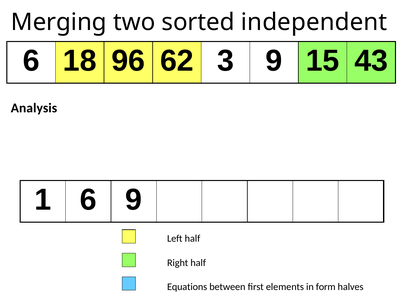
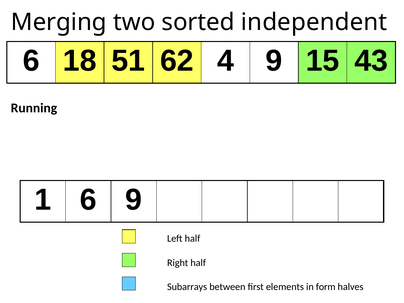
96: 96 -> 51
3: 3 -> 4
Analysis: Analysis -> Running
Equations: Equations -> Subarrays
